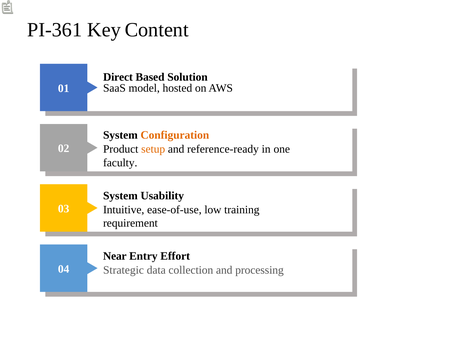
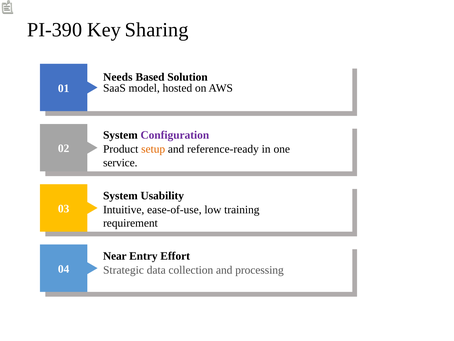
PI-361: PI-361 -> PI-390
Content: Content -> Sharing
Direct: Direct -> Needs
Configuration colour: orange -> purple
faculty: faculty -> service
